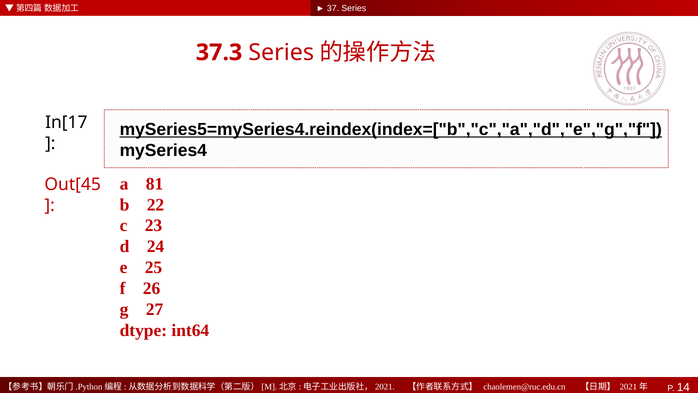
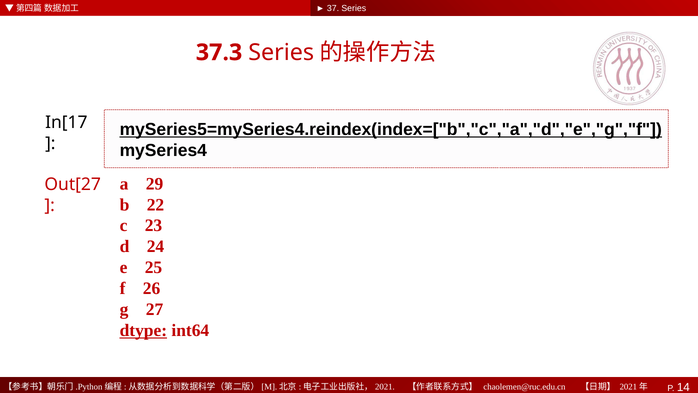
81: 81 -> 29
Out[45: Out[45 -> Out[27
dtype underline: none -> present
